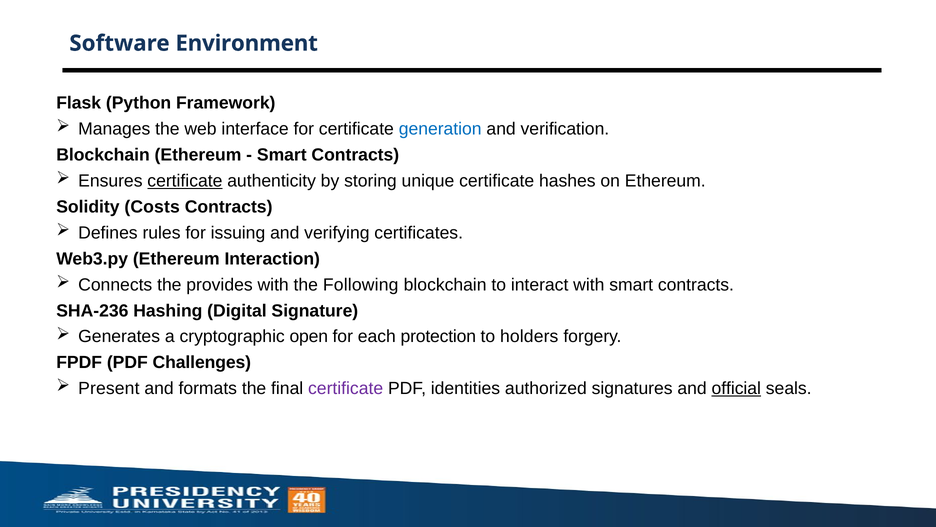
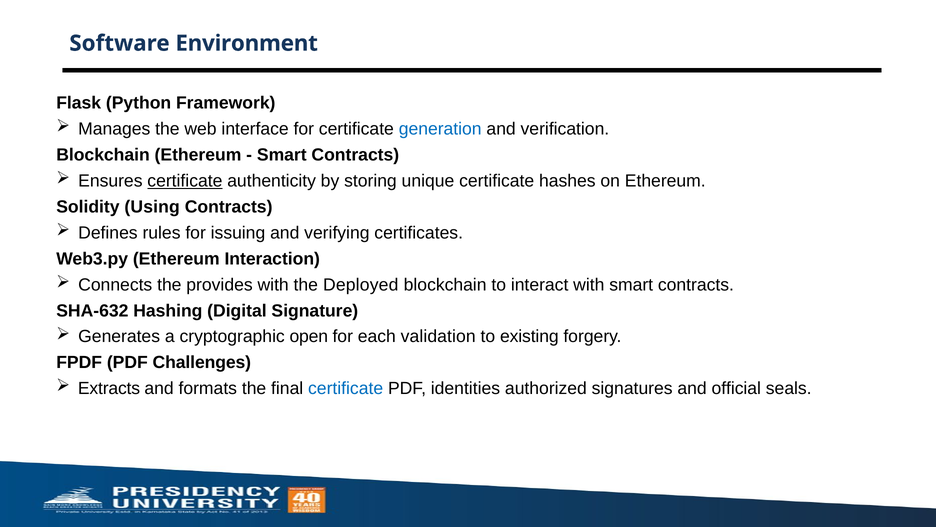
Costs: Costs -> Using
Following: Following -> Deployed
SHA-236: SHA-236 -> SHA-632
protection: protection -> validation
holders: holders -> existing
Present: Present -> Extracts
certificate at (346, 388) colour: purple -> blue
official underline: present -> none
